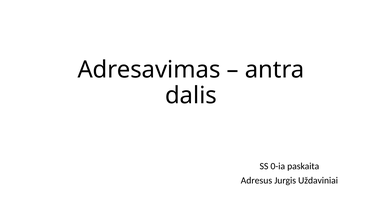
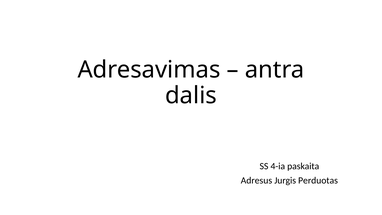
0-ia: 0-ia -> 4-ia
Uždaviniai: Uždaviniai -> Perduotas
